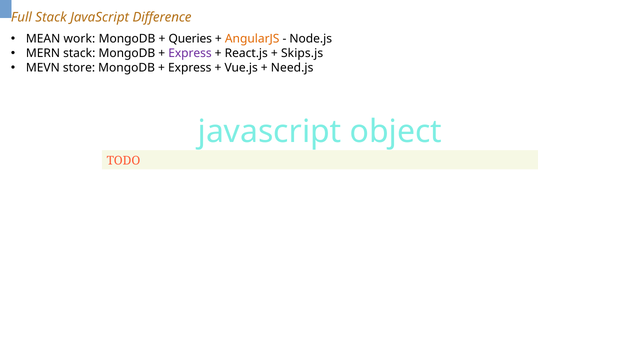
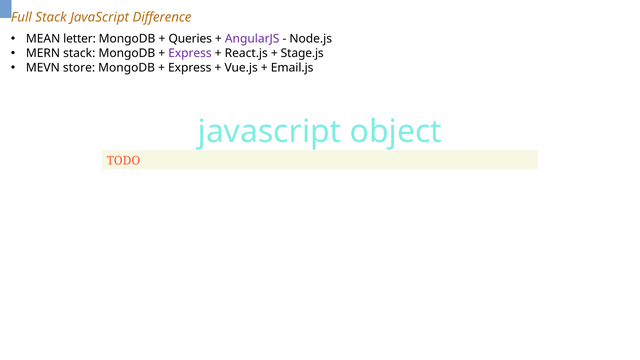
work: work -> letter
AngularJS colour: orange -> purple
Skips.js: Skips.js -> Stage.js
Need.js: Need.js -> Email.js
